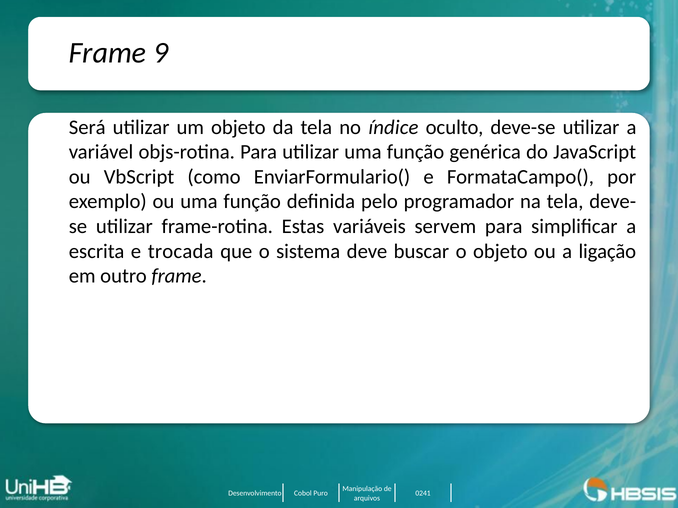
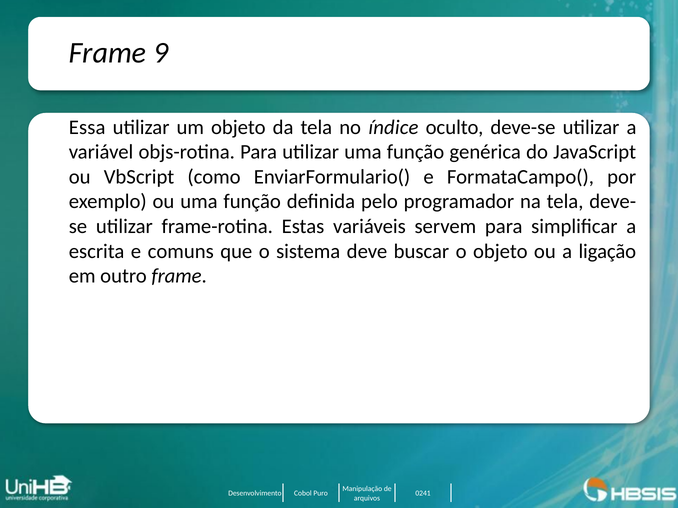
Será: Será -> Essa
trocada: trocada -> comuns
